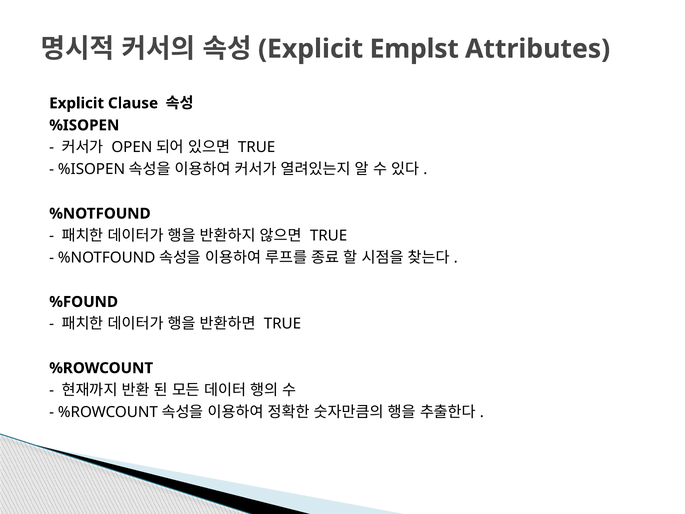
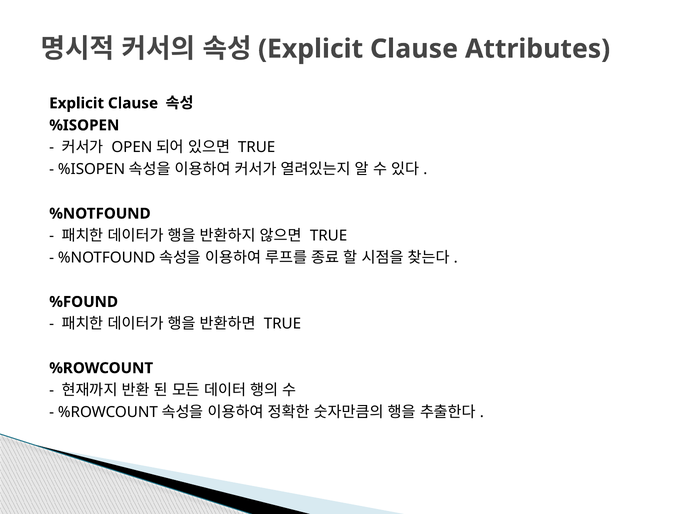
Emplst at (414, 49): Emplst -> Clause
